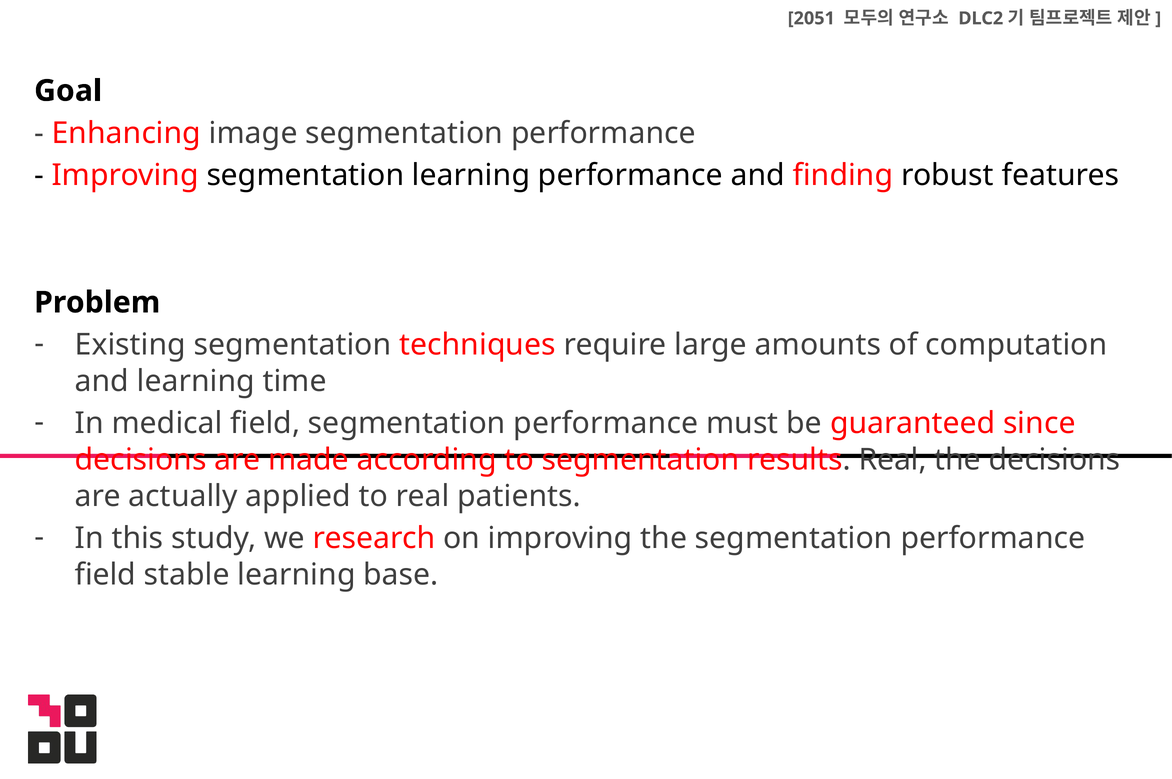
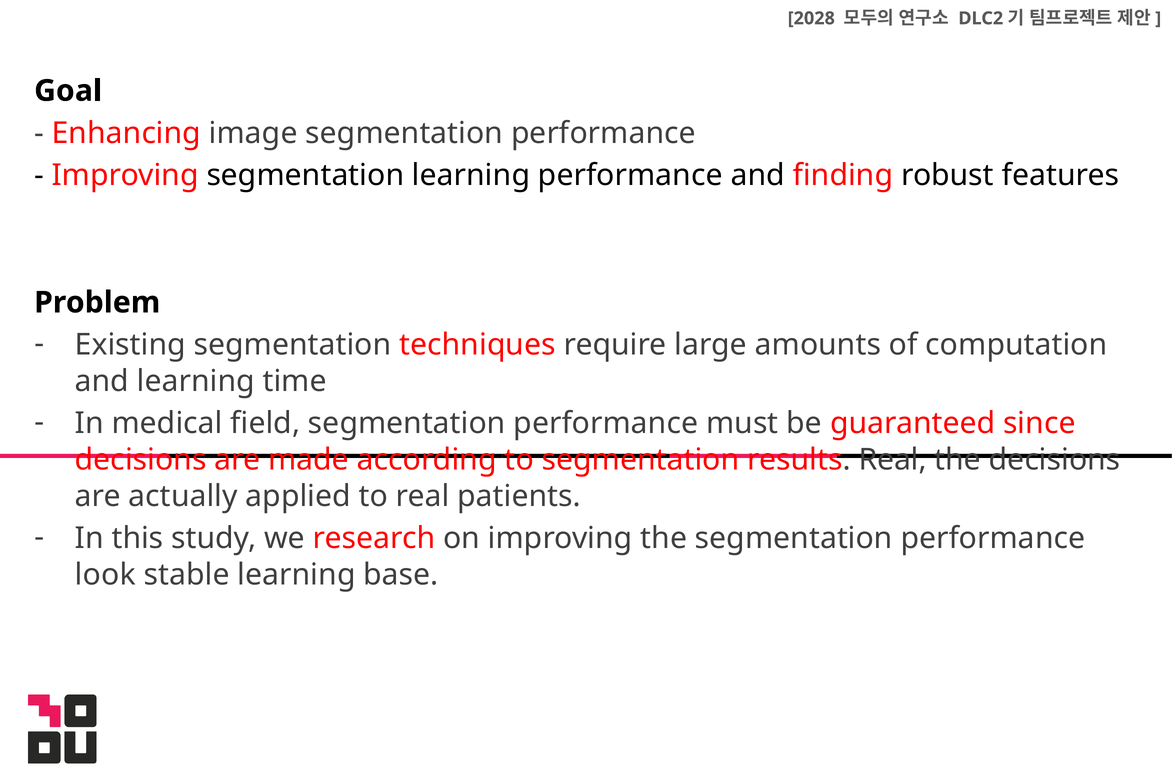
2051: 2051 -> 2028
field at (105, 574): field -> look
